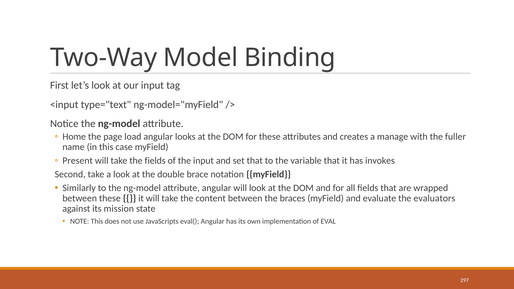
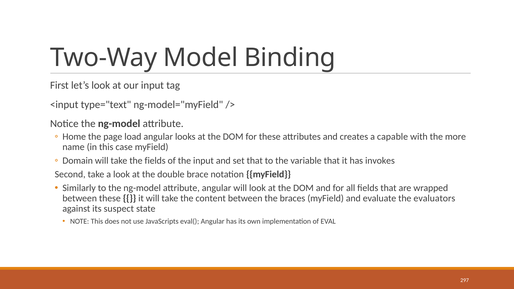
manage: manage -> capable
fuller: fuller -> more
Present: Present -> Domain
mission: mission -> suspect
